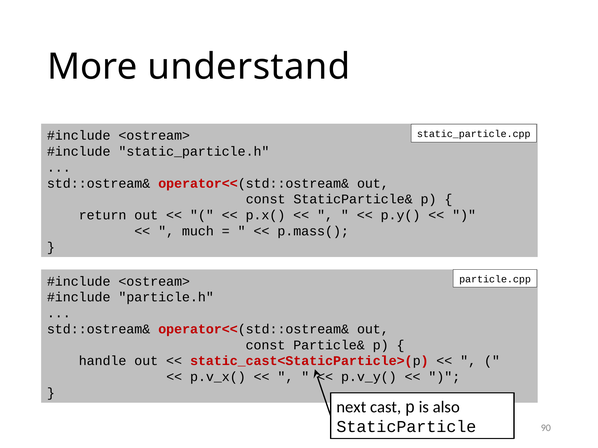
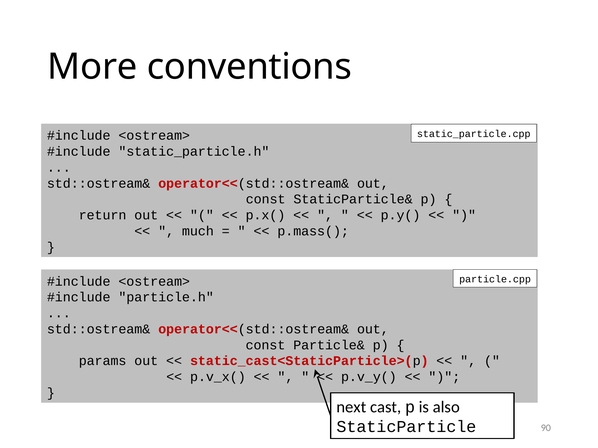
understand: understand -> conventions
handle: handle -> params
